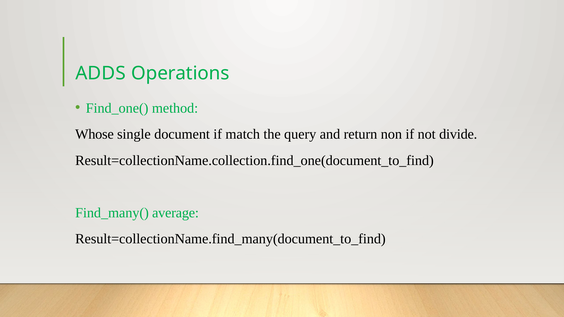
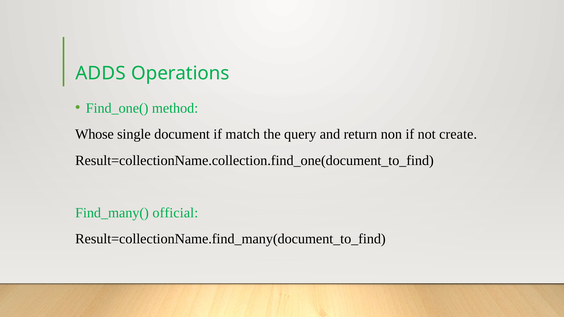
divide: divide -> create
average: average -> official
